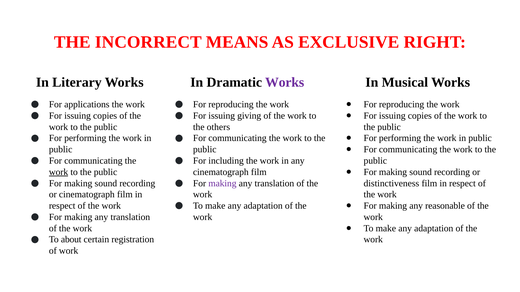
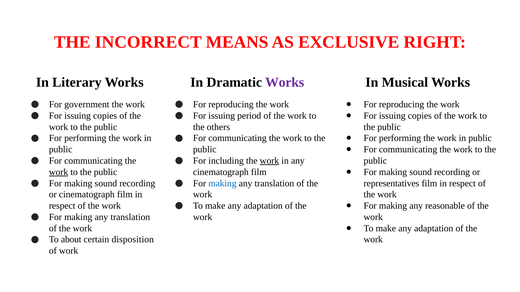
applications: applications -> government
giving: giving -> period
work at (269, 161) underline: none -> present
making at (222, 184) colour: purple -> blue
distinctiveness: distinctiveness -> representatives
registration: registration -> disposition
